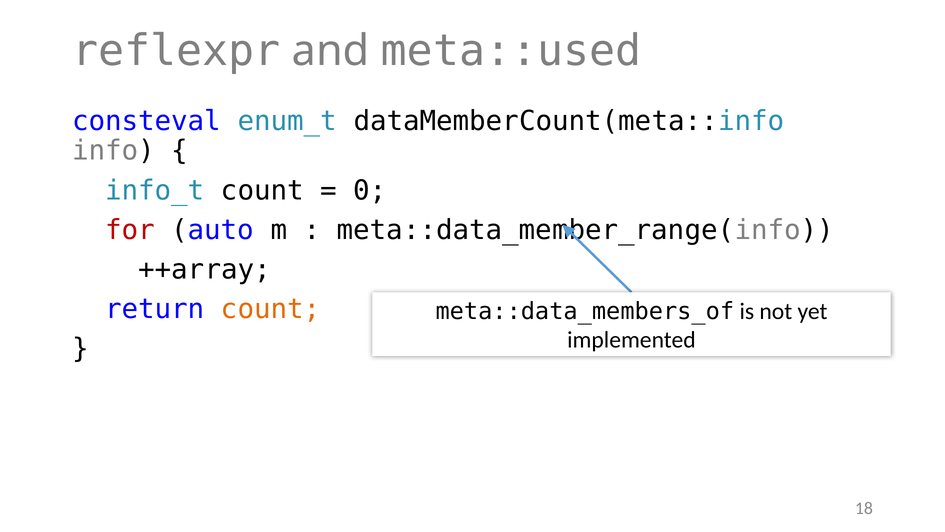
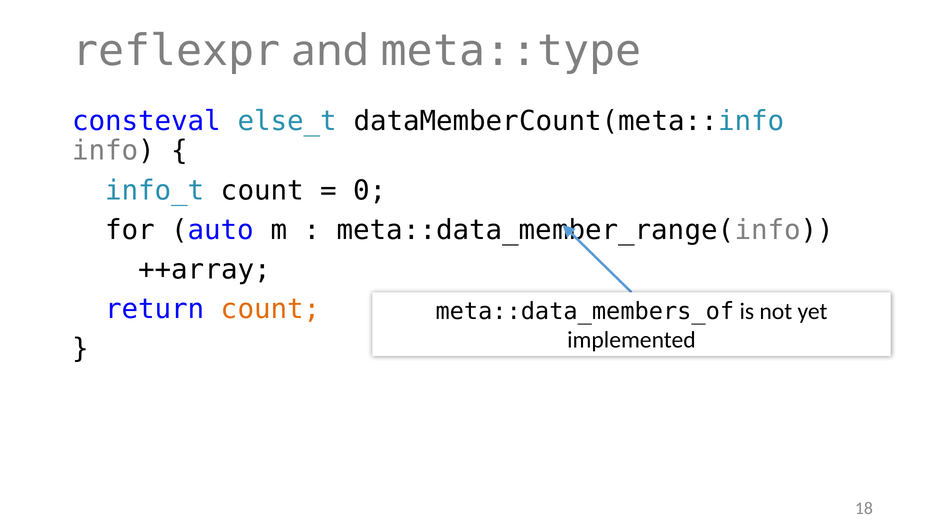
meta::used: meta::used -> meta::type
enum_t: enum_t -> else_t
for colour: red -> black
